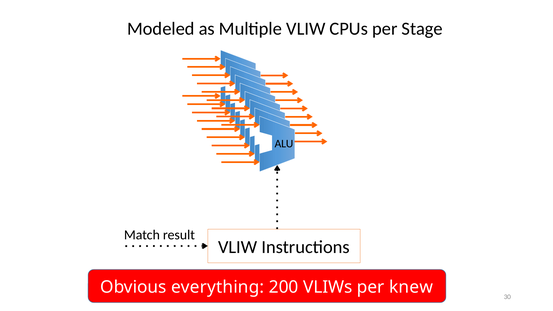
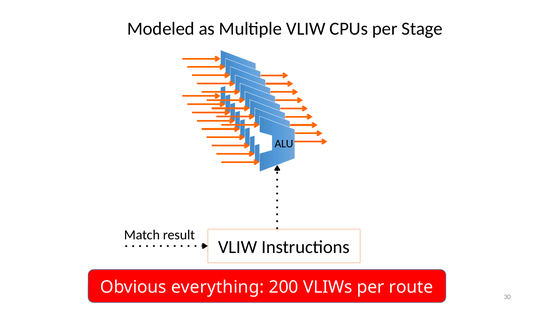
knew: knew -> route
